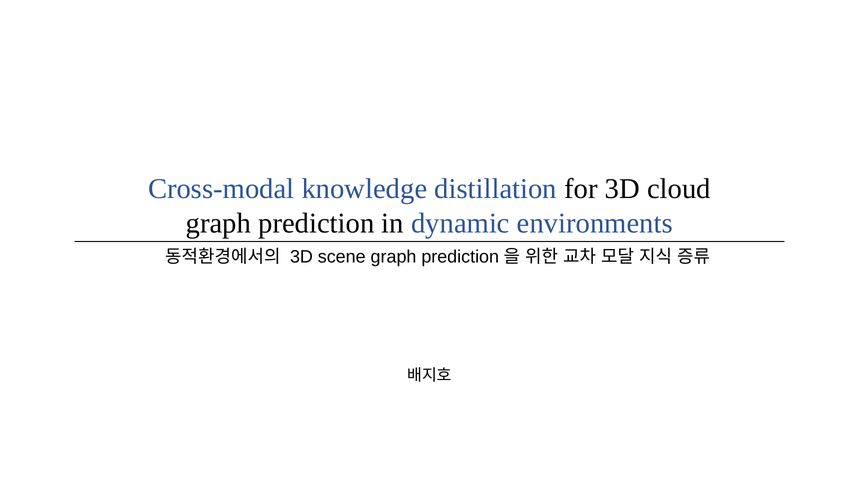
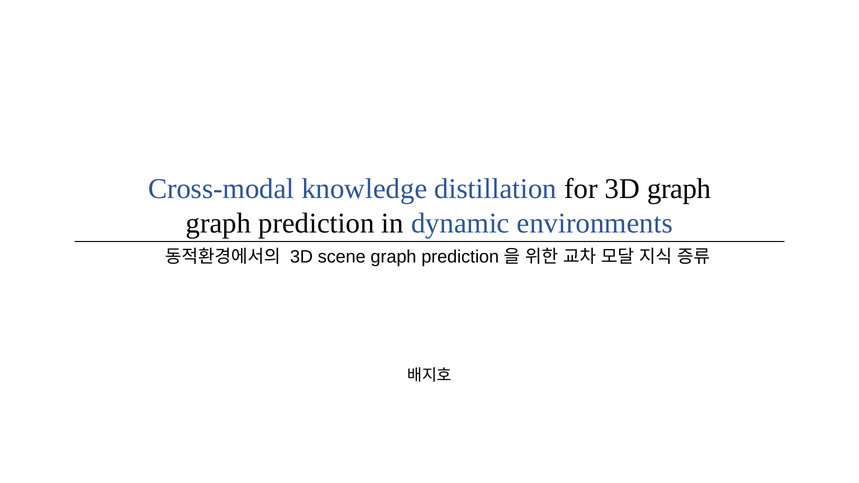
3D cloud: cloud -> graph
